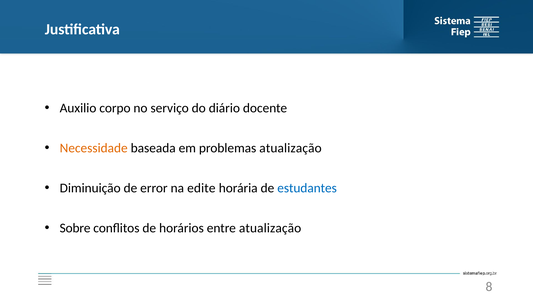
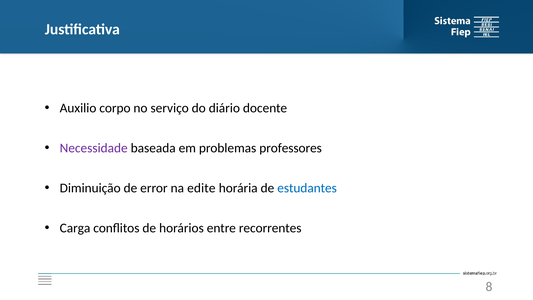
Necessidade colour: orange -> purple
problemas atualização: atualização -> professores
Sobre: Sobre -> Carga
entre atualização: atualização -> recorrentes
